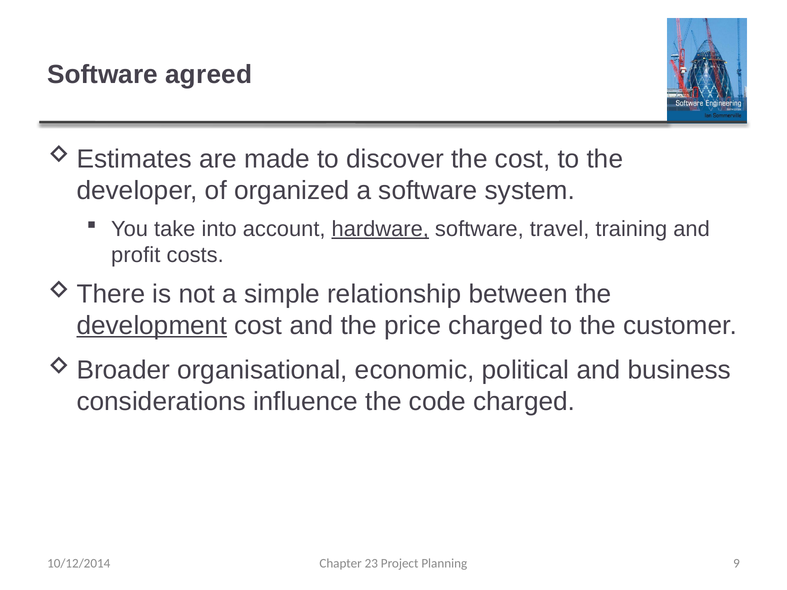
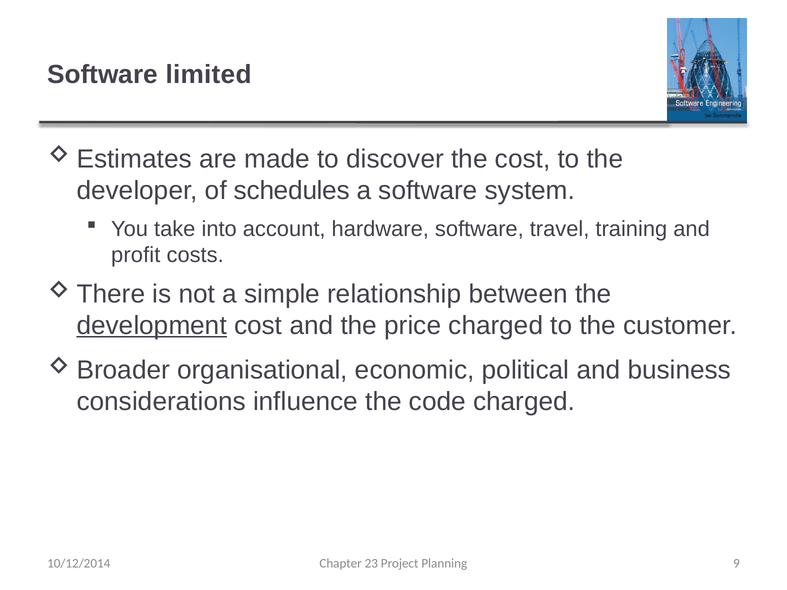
agreed: agreed -> limited
organized: organized -> schedules
hardware underline: present -> none
